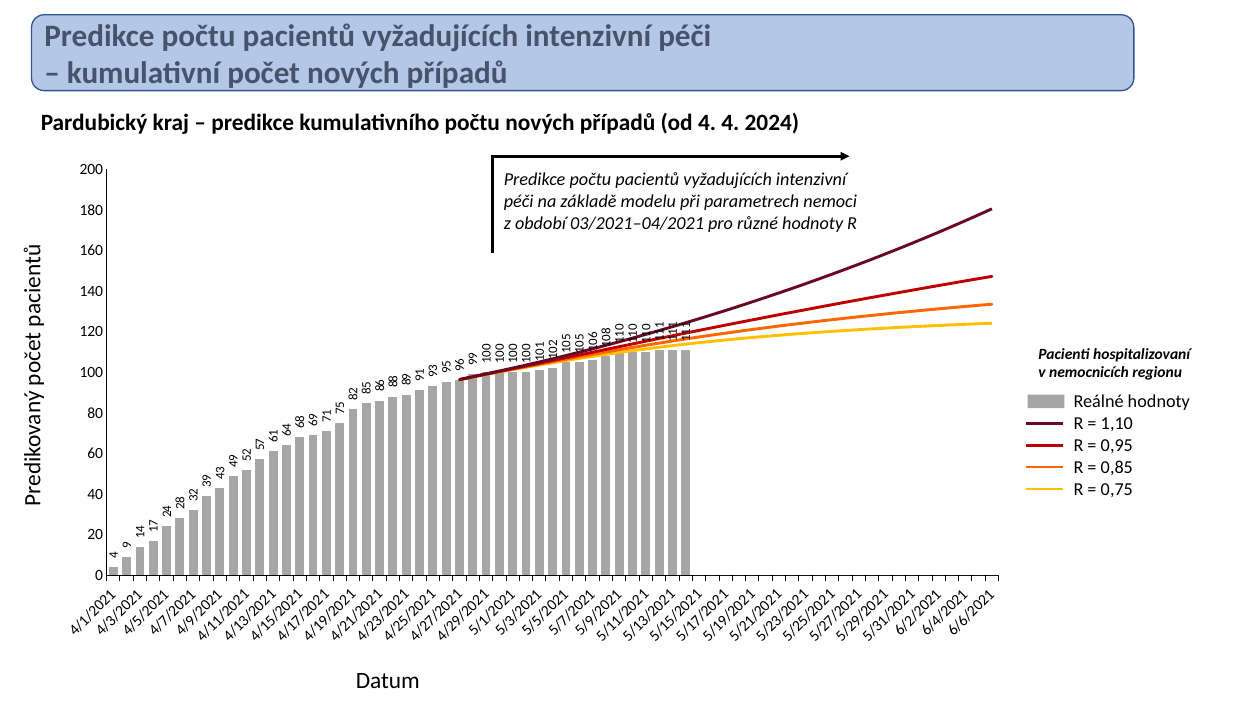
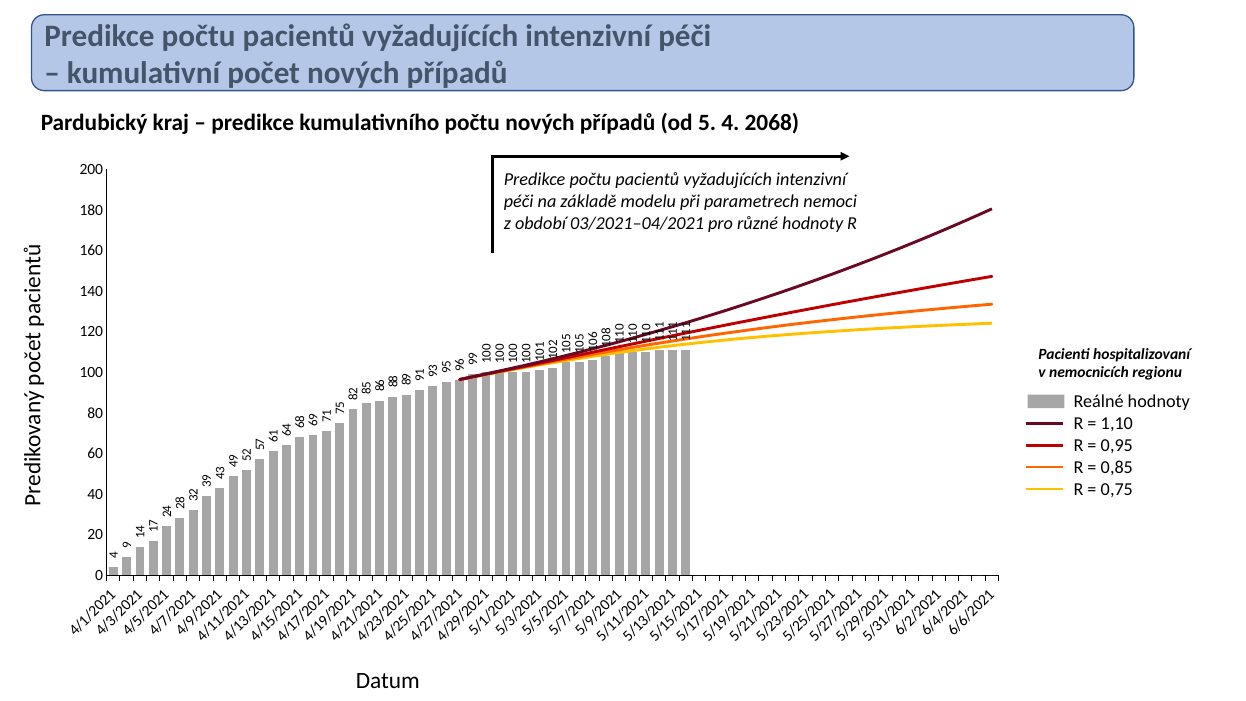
od 4: 4 -> 5
2024: 2024 -> 2068
